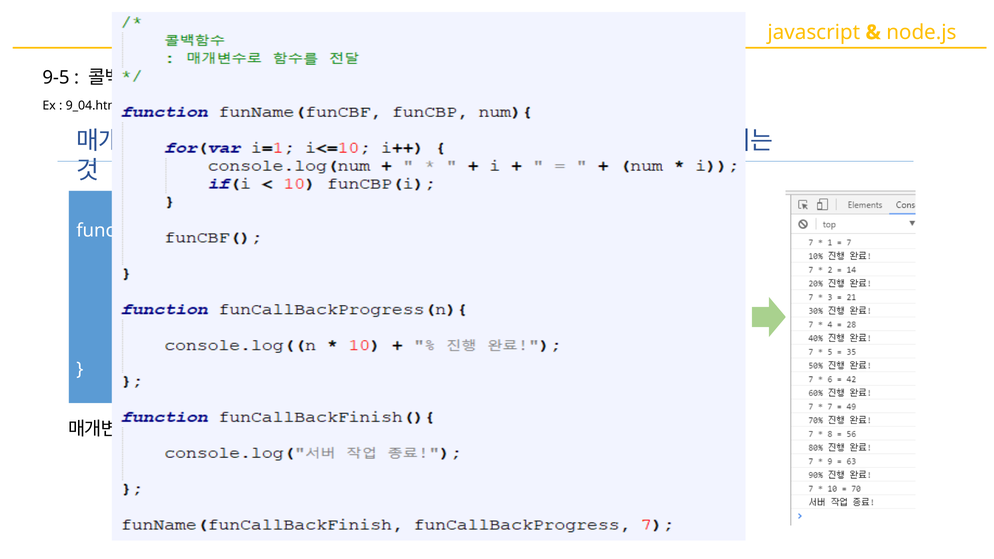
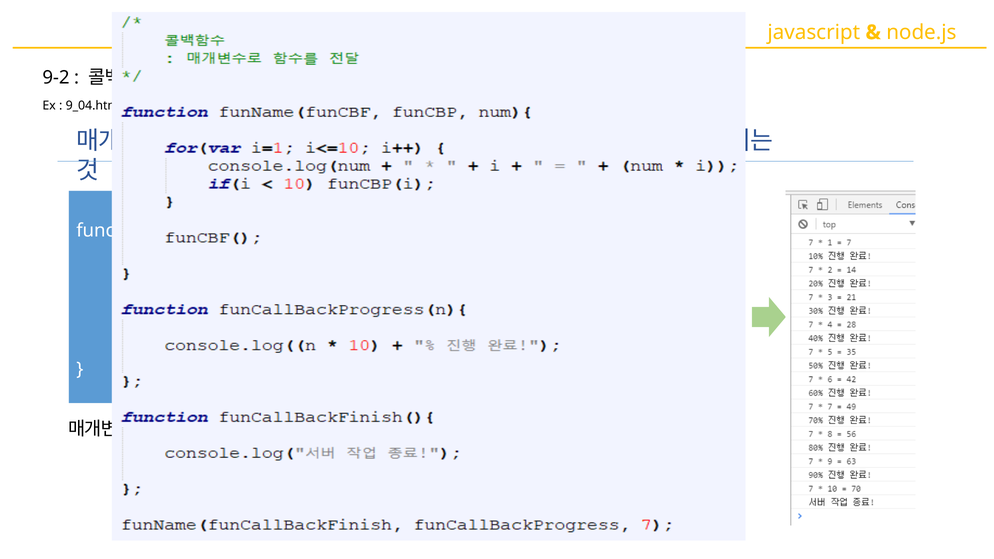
9-5: 9-5 -> 9-2
